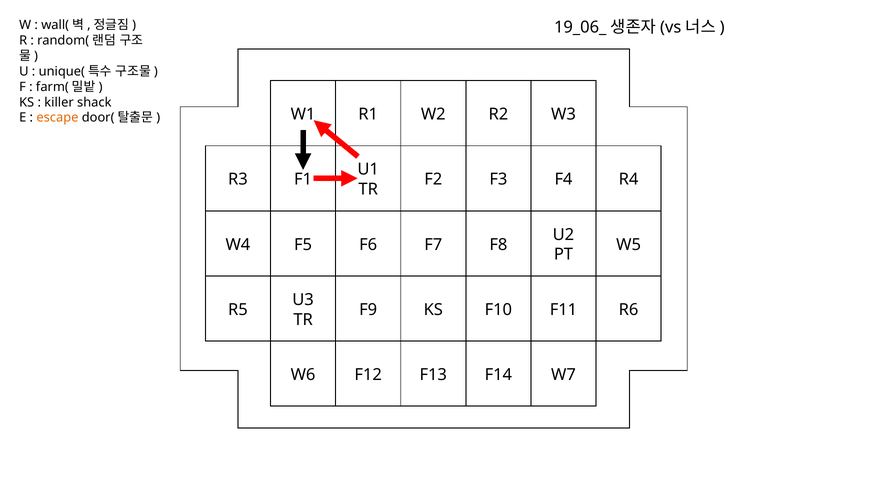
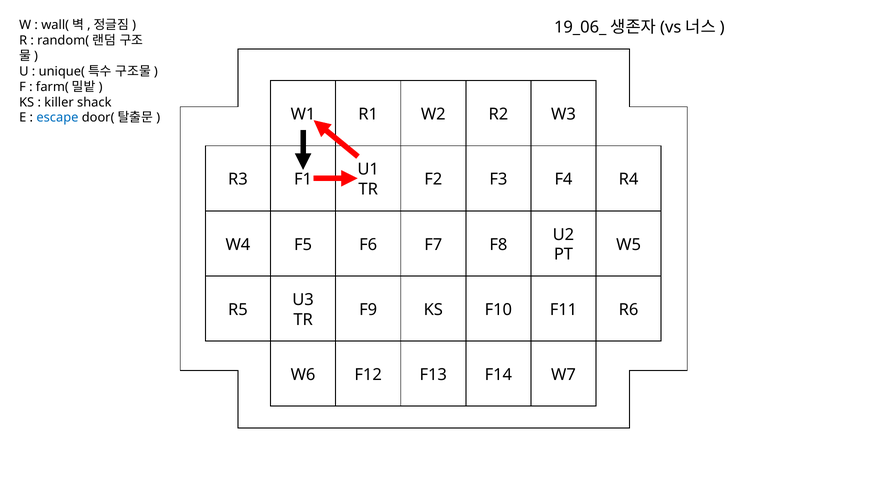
escape colour: orange -> blue
